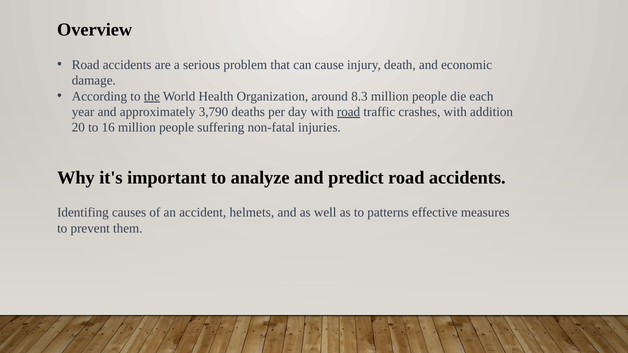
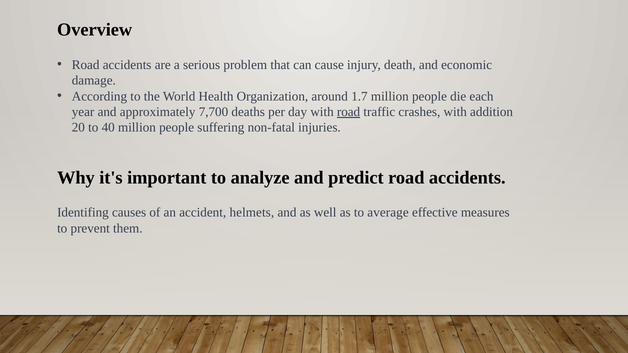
the underline: present -> none
8.3: 8.3 -> 1.7
3,790: 3,790 -> 7,700
16: 16 -> 40
patterns: patterns -> average
